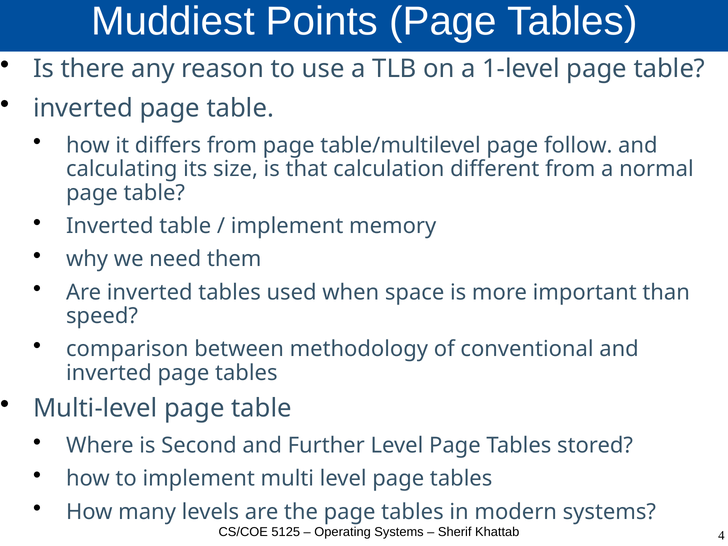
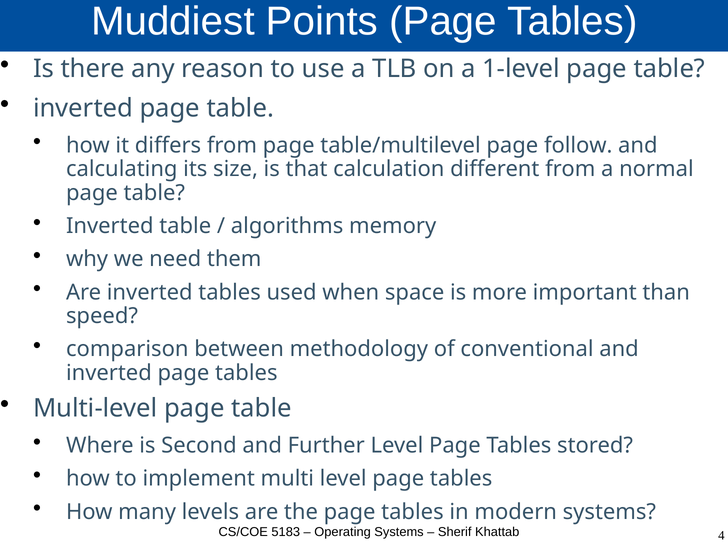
implement at (287, 226): implement -> algorithms
5125: 5125 -> 5183
